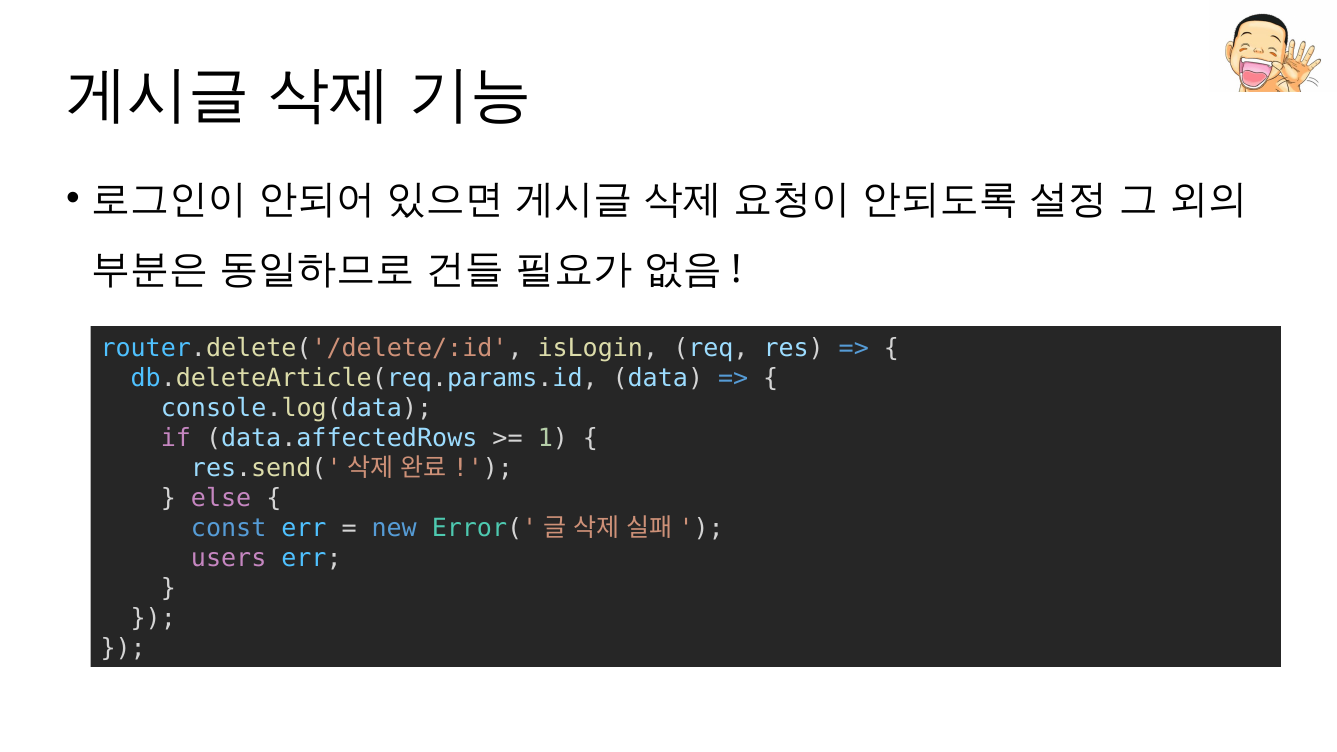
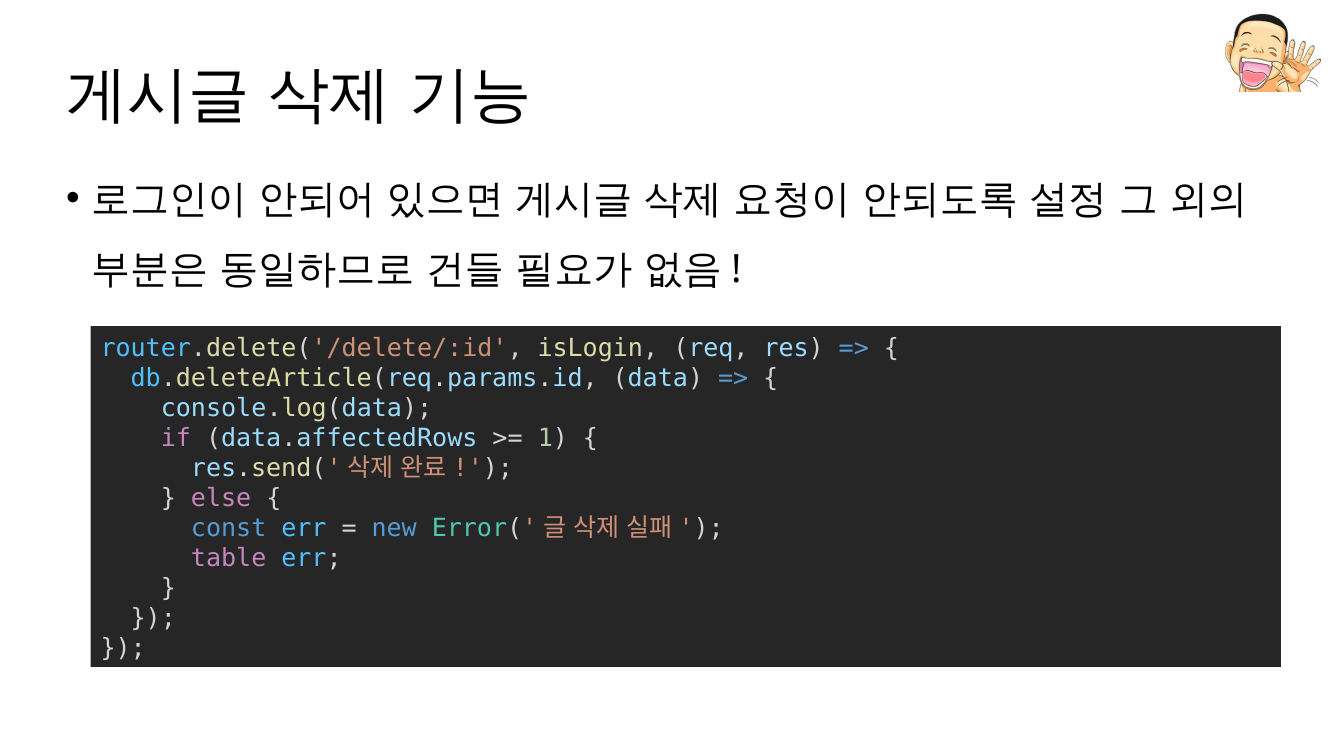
users: users -> table
